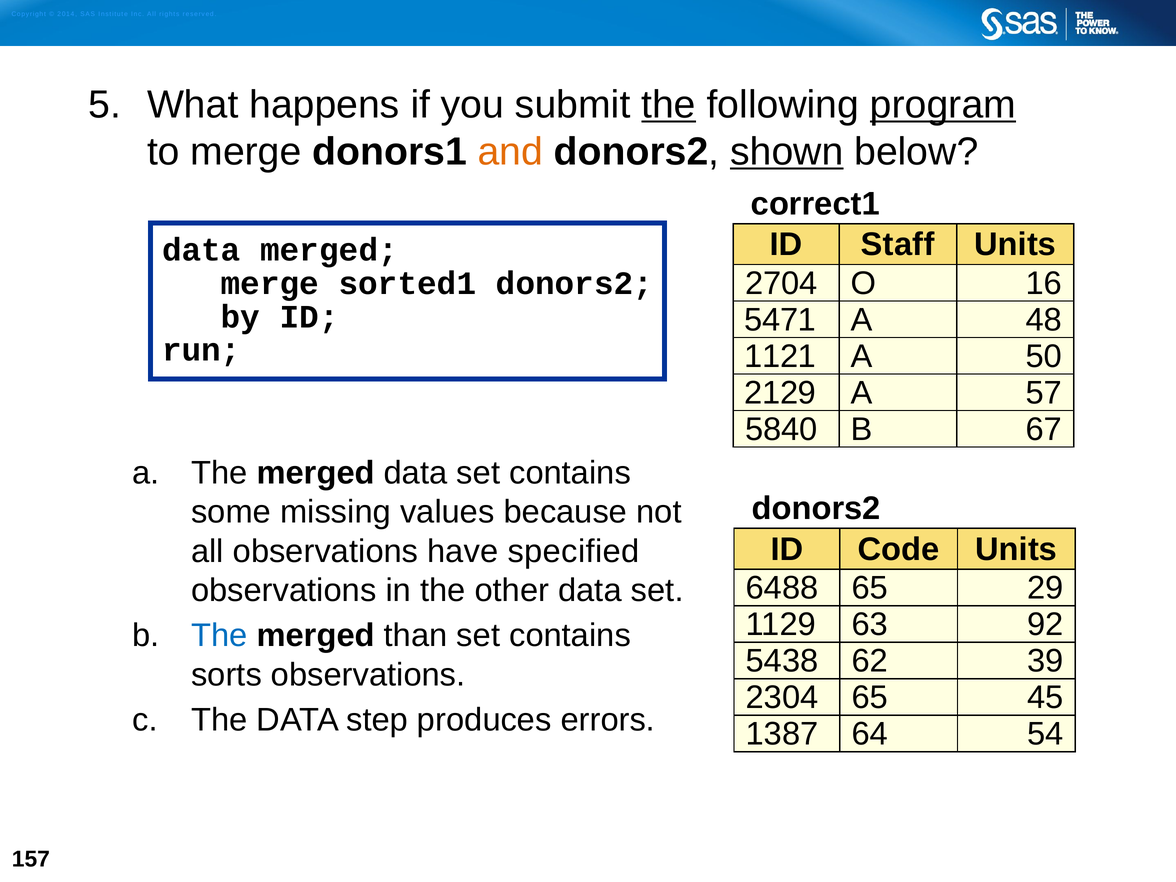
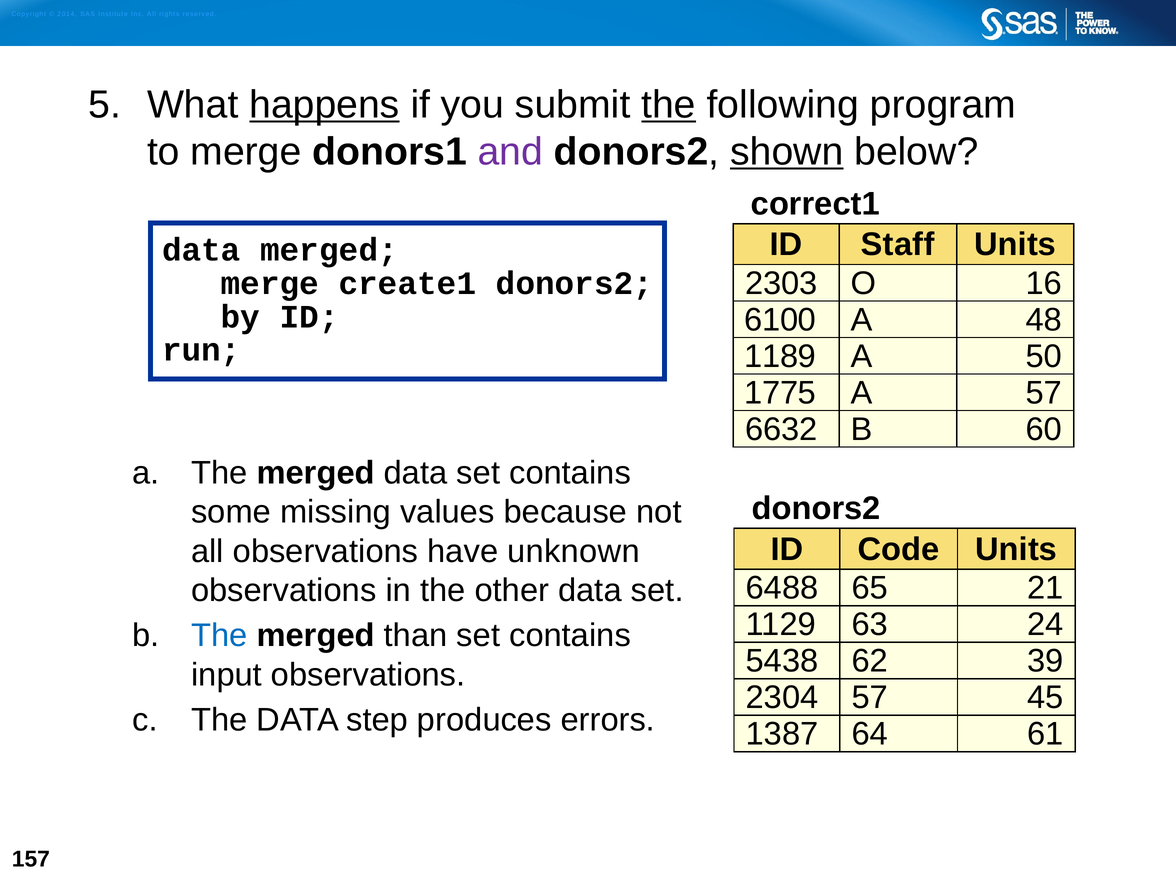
happens underline: none -> present
program underline: present -> none
and colour: orange -> purple
2704: 2704 -> 2303
sorted1: sorted1 -> create1
5471: 5471 -> 6100
1121: 1121 -> 1189
2129: 2129 -> 1775
5840: 5840 -> 6632
67: 67 -> 60
specified: specified -> unknown
29: 29 -> 21
92: 92 -> 24
sorts: sorts -> input
2304 65: 65 -> 57
54: 54 -> 61
